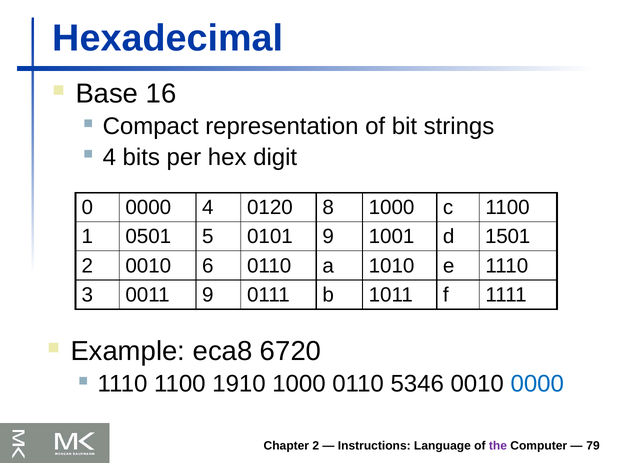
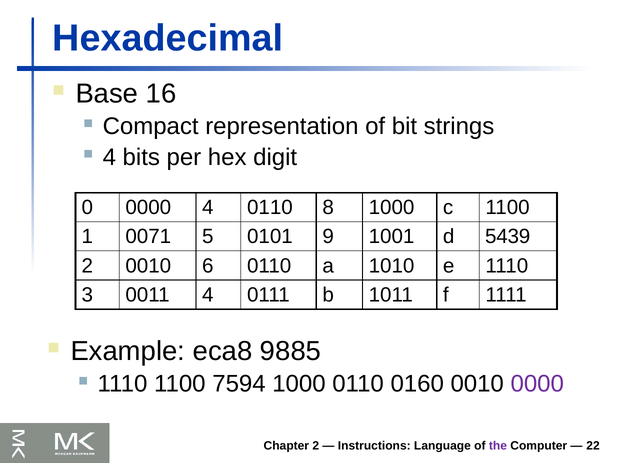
4 0120: 0120 -> 0110
0501: 0501 -> 0071
1501: 1501 -> 5439
0011 9: 9 -> 4
6720: 6720 -> 9885
1910: 1910 -> 7594
5346: 5346 -> 0160
0000 at (537, 384) colour: blue -> purple
79: 79 -> 22
